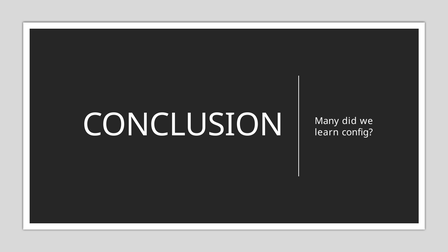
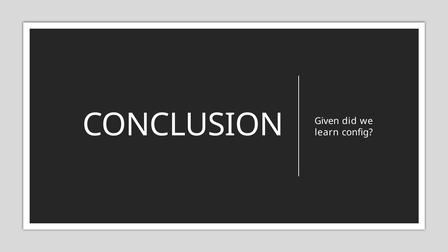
Many: Many -> Given
